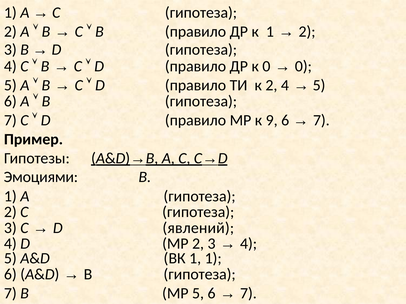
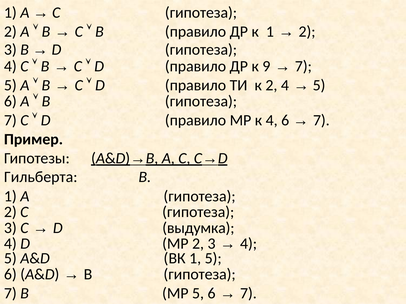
к 0: 0 -> 9
0 at (303, 66): 0 -> 7
к 9: 9 -> 4
Эмоциями: Эмоциями -> Гильберта
явлений: явлений -> выдумка
1 1: 1 -> 5
